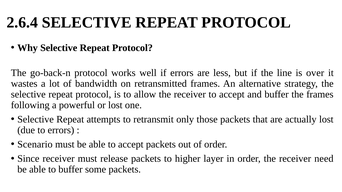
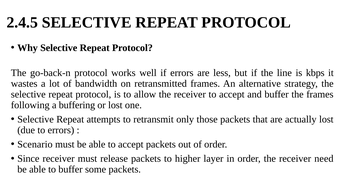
2.6.4: 2.6.4 -> 2.4.5
over: over -> kbps
powerful: powerful -> buffering
